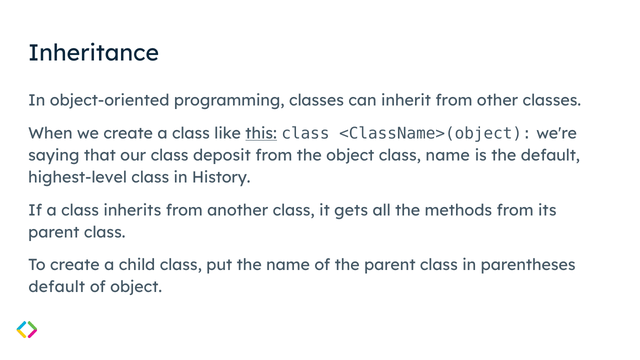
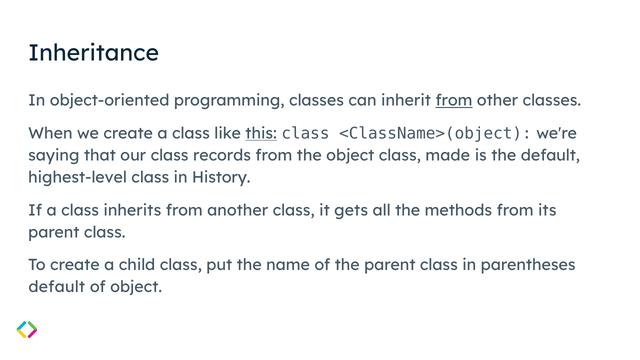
from at (454, 101) underline: none -> present
deposit: deposit -> records
class name: name -> made
